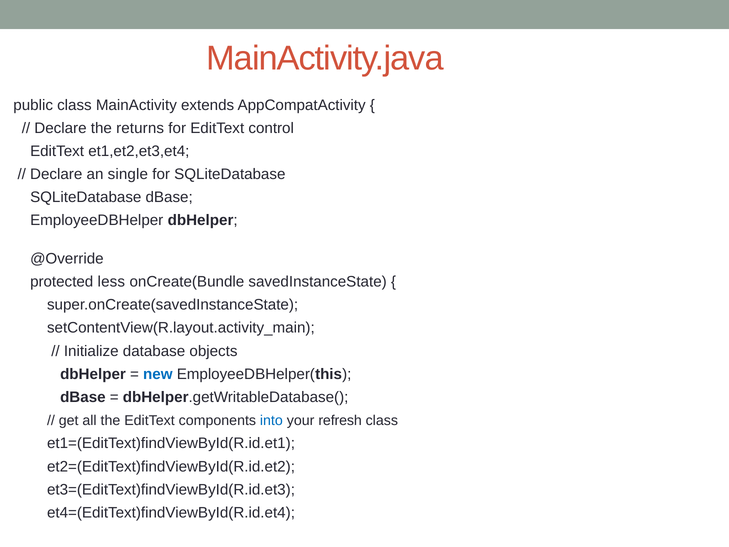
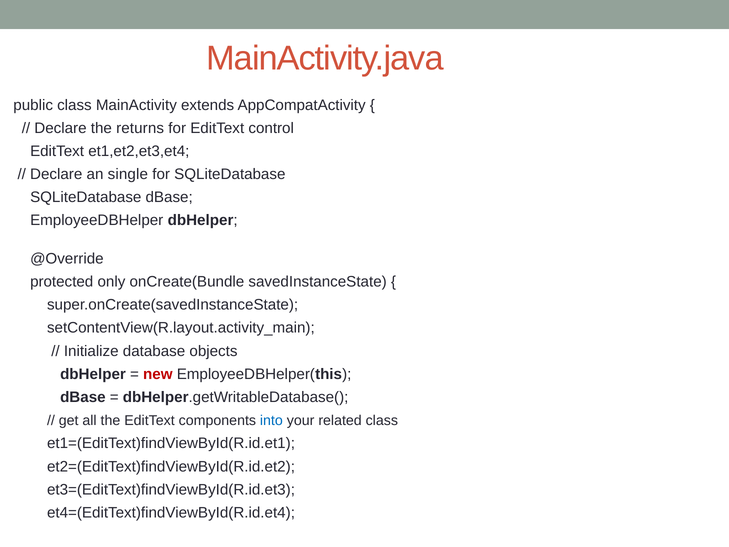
less: less -> only
new colour: blue -> red
refresh: refresh -> related
